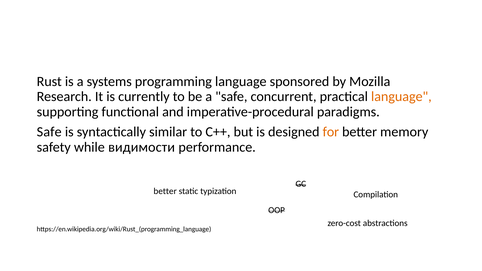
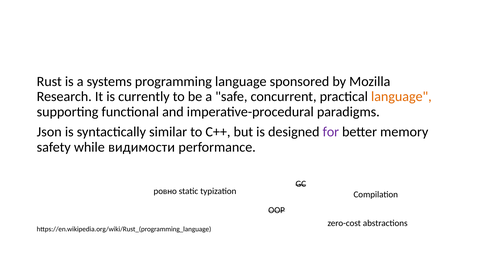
Safe at (49, 132): Safe -> Json
for colour: orange -> purple
better at (165, 191): better -> ровно
